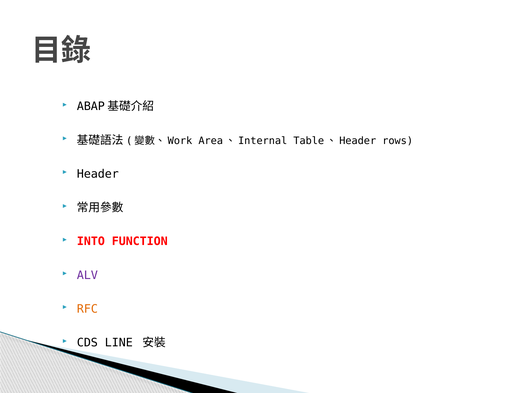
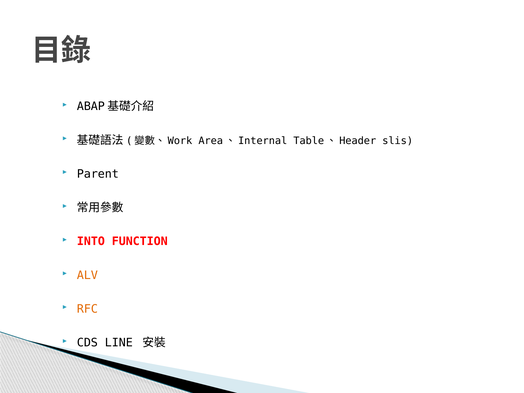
rows: rows -> slis
Header: Header -> Parent
ALV colour: purple -> orange
